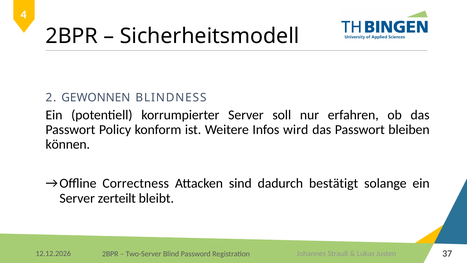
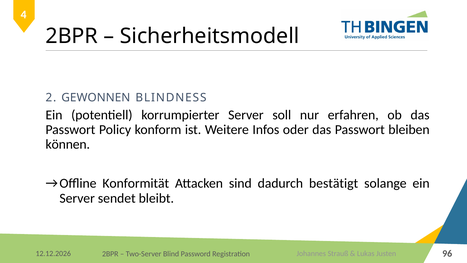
wird: wird -> oder
Correctness: Correctness -> Konformität
zerteilt: zerteilt -> sendet
37: 37 -> 96
